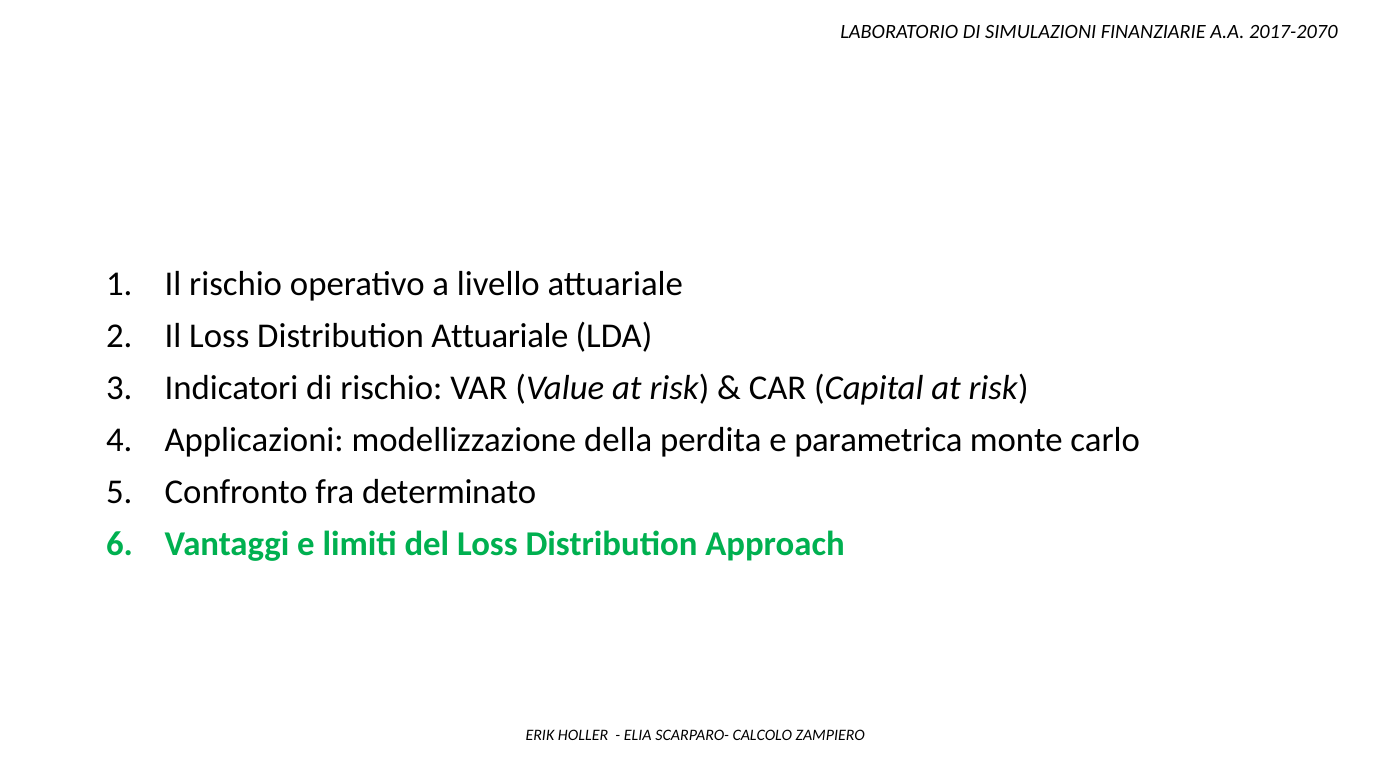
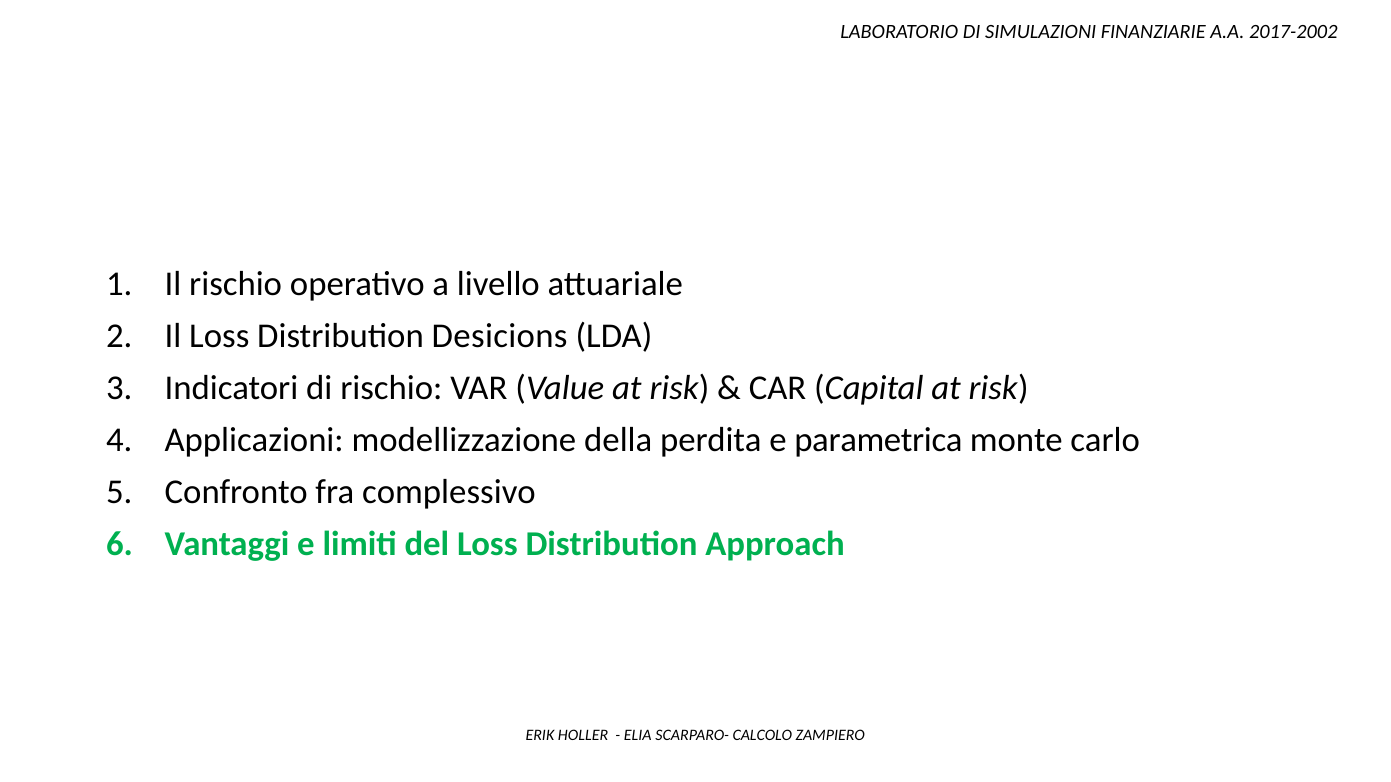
2017-2070: 2017-2070 -> 2017-2002
Distribution Attuariale: Attuariale -> Desicions
determinato: determinato -> complessivo
